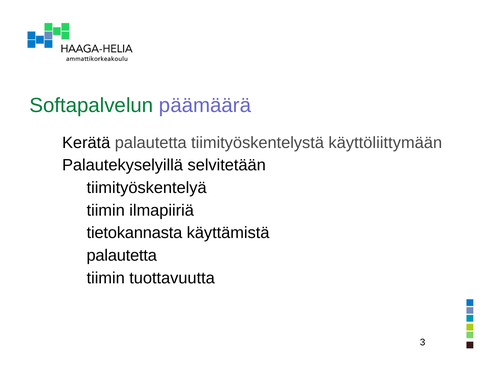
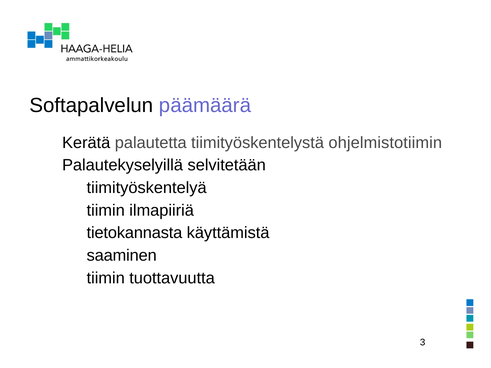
Softapalvelun colour: green -> black
käyttöliittymään: käyttöliittymään -> ohjelmistotiimin
palautetta at (122, 256): palautetta -> saaminen
